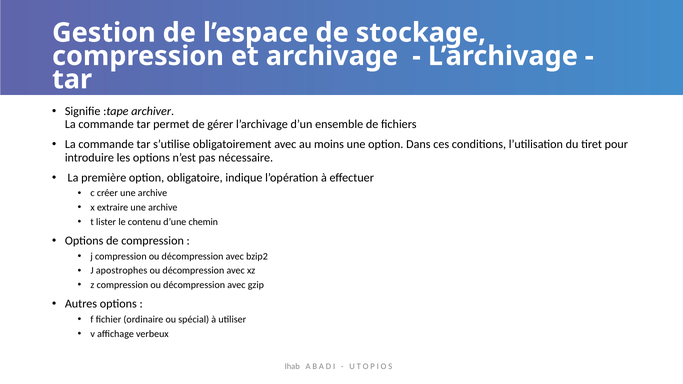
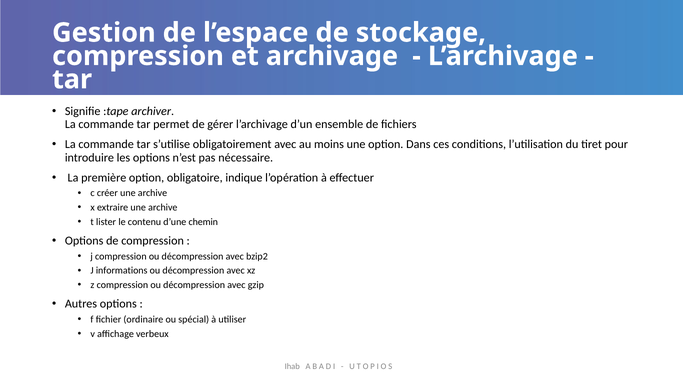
apostrophes: apostrophes -> informations
